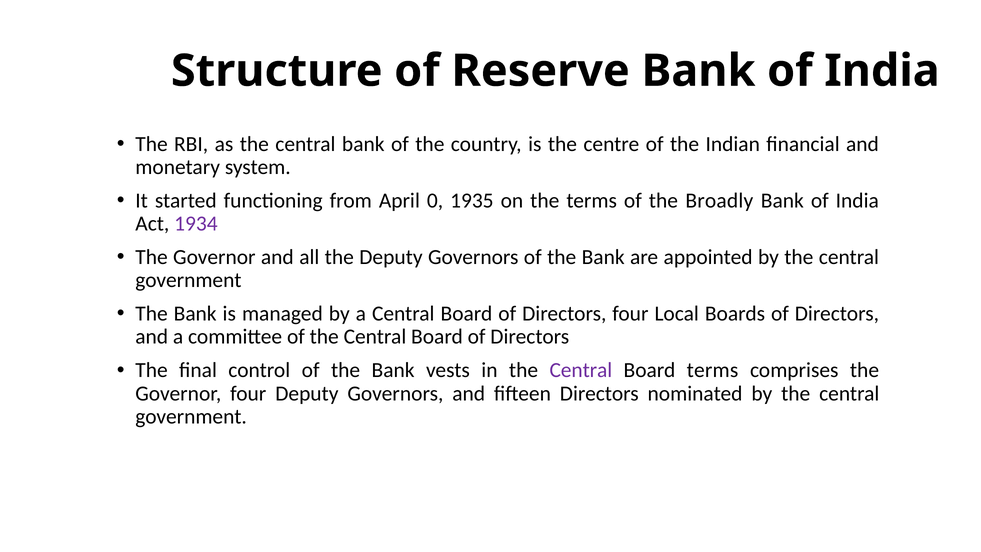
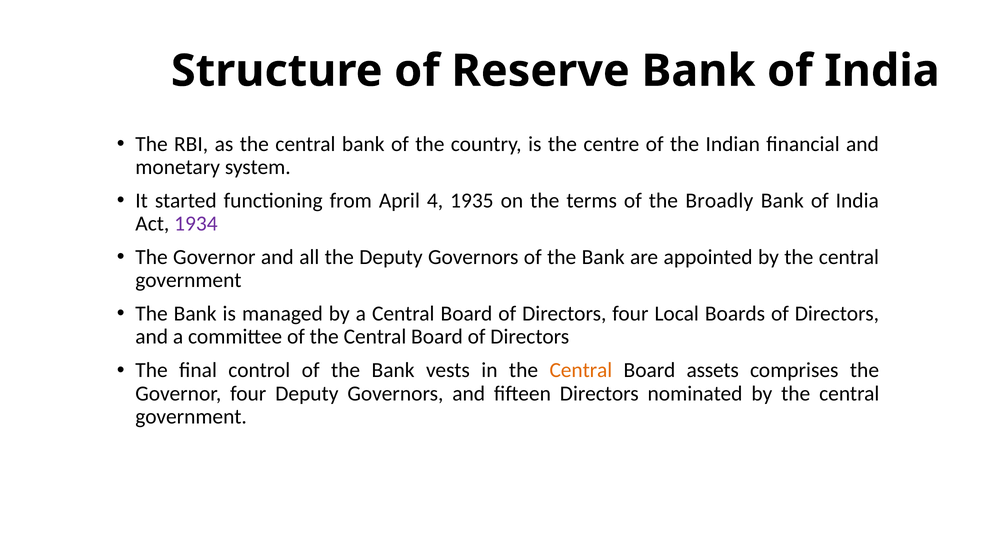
0: 0 -> 4
Central at (581, 370) colour: purple -> orange
Board terms: terms -> assets
